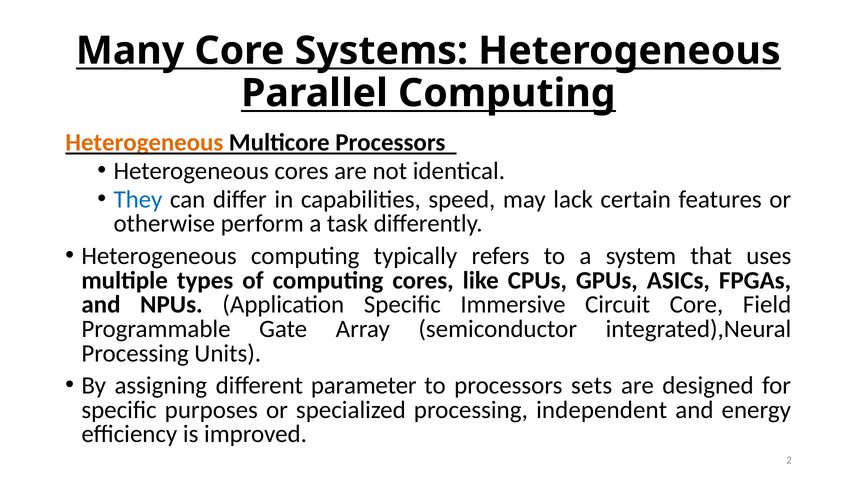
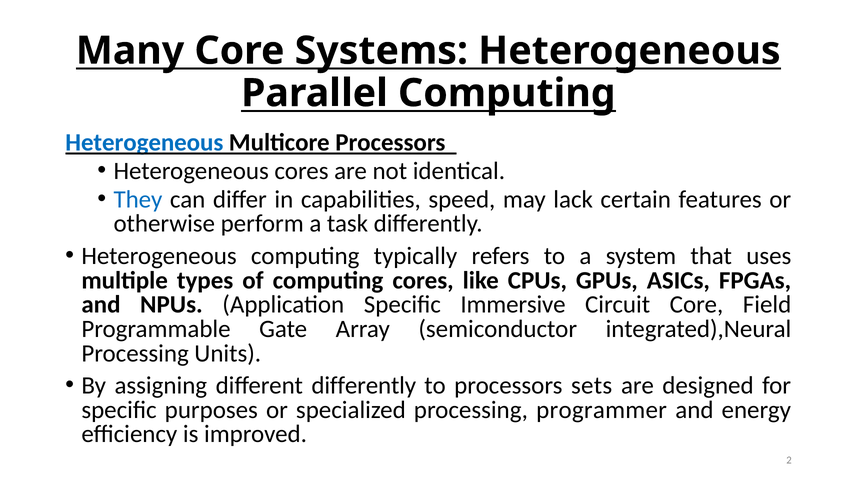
Heterogeneous at (144, 143) colour: orange -> blue
different parameter: parameter -> differently
independent: independent -> programmer
